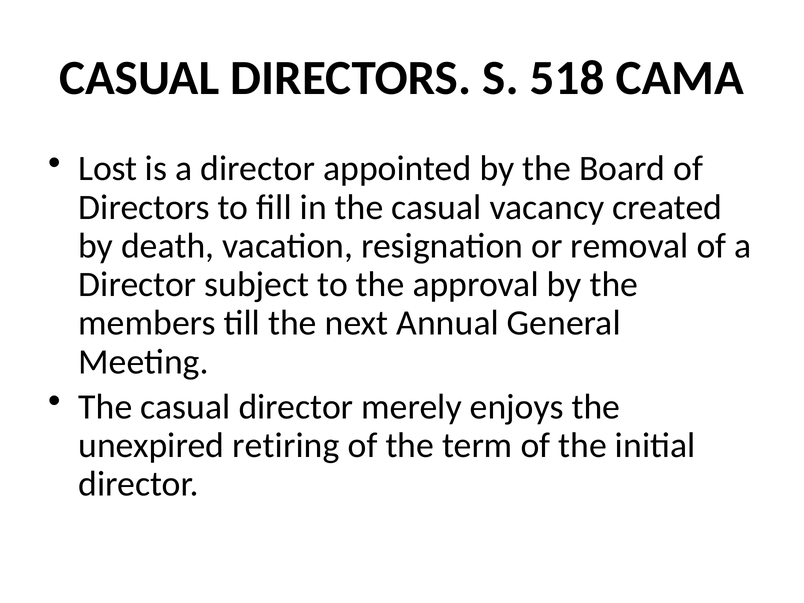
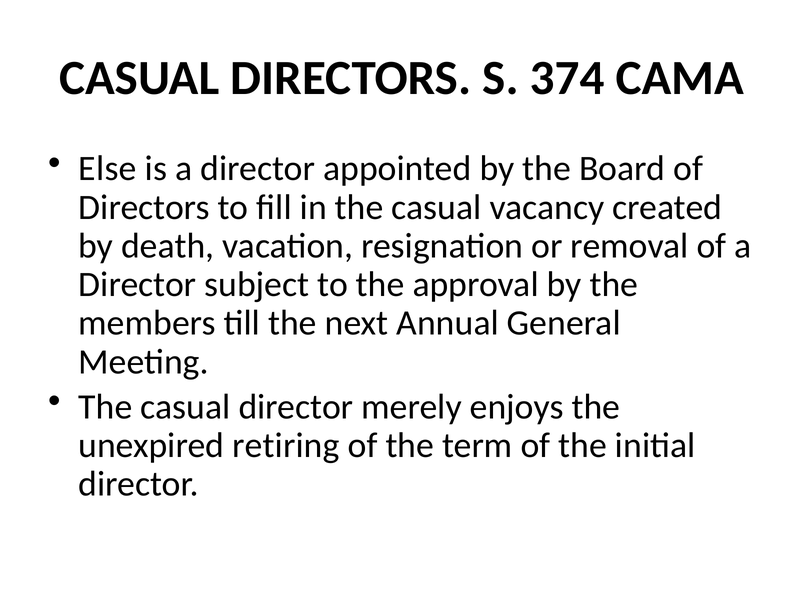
518: 518 -> 374
Lost: Lost -> Else
